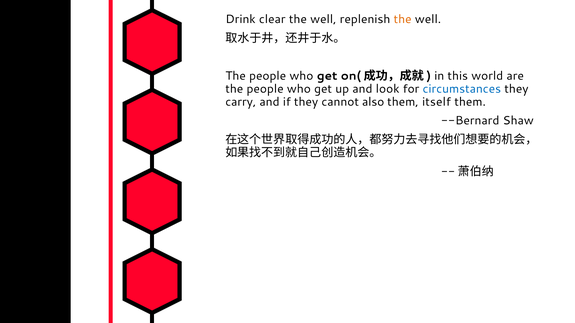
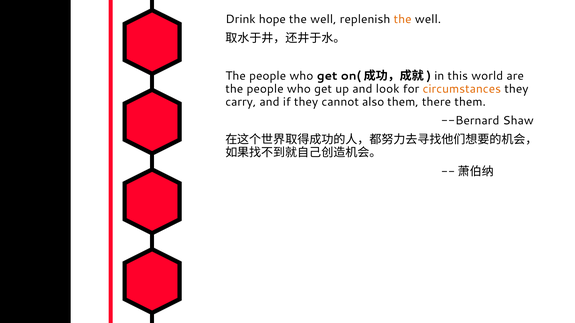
clear: clear -> hope
circumstances colour: blue -> orange
itself: itself -> there
